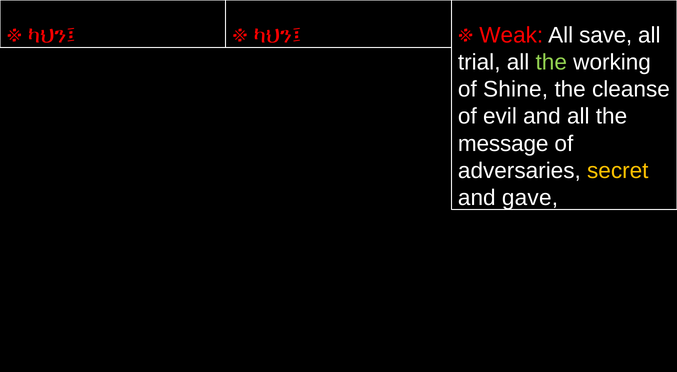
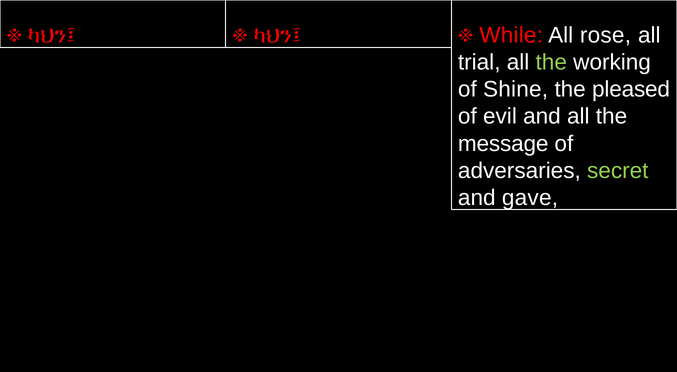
Weak: Weak -> While
save: save -> rose
cleanse: cleanse -> pleased
secret colour: yellow -> light green
